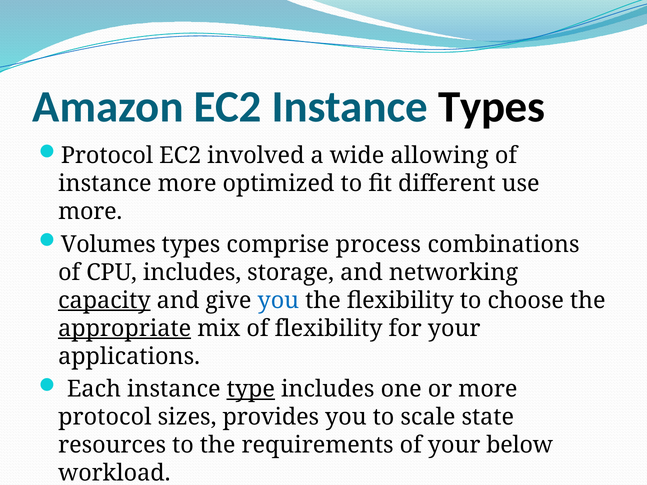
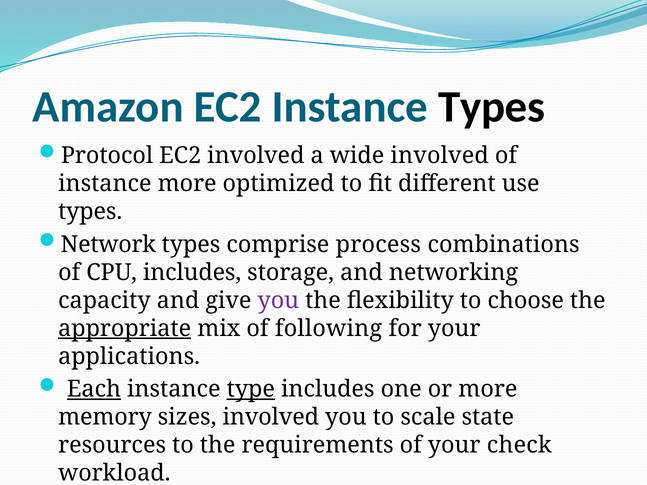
wide allowing: allowing -> involved
more at (90, 212): more -> types
Volumes: Volumes -> Network
capacity underline: present -> none
you at (278, 301) colour: blue -> purple
of flexibility: flexibility -> following
Each underline: none -> present
protocol at (105, 417): protocol -> memory
sizes provides: provides -> involved
below: below -> check
